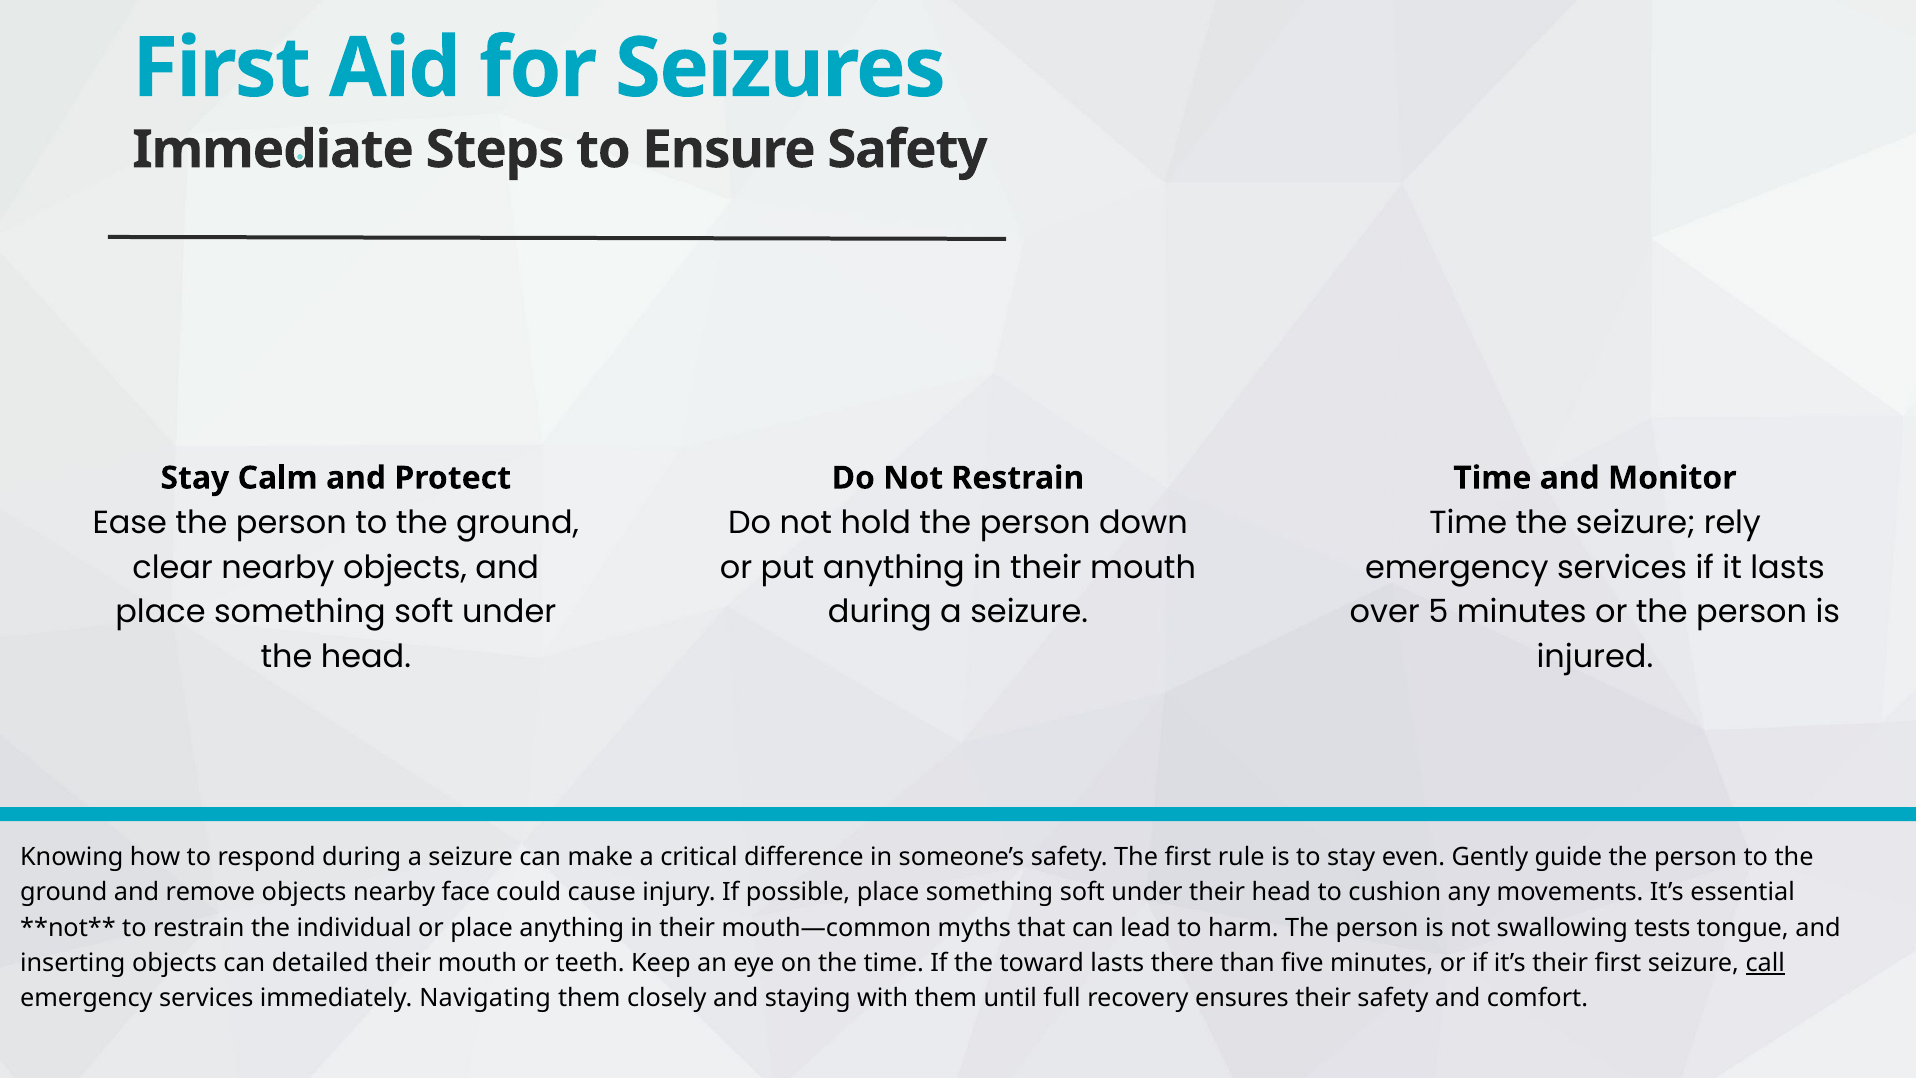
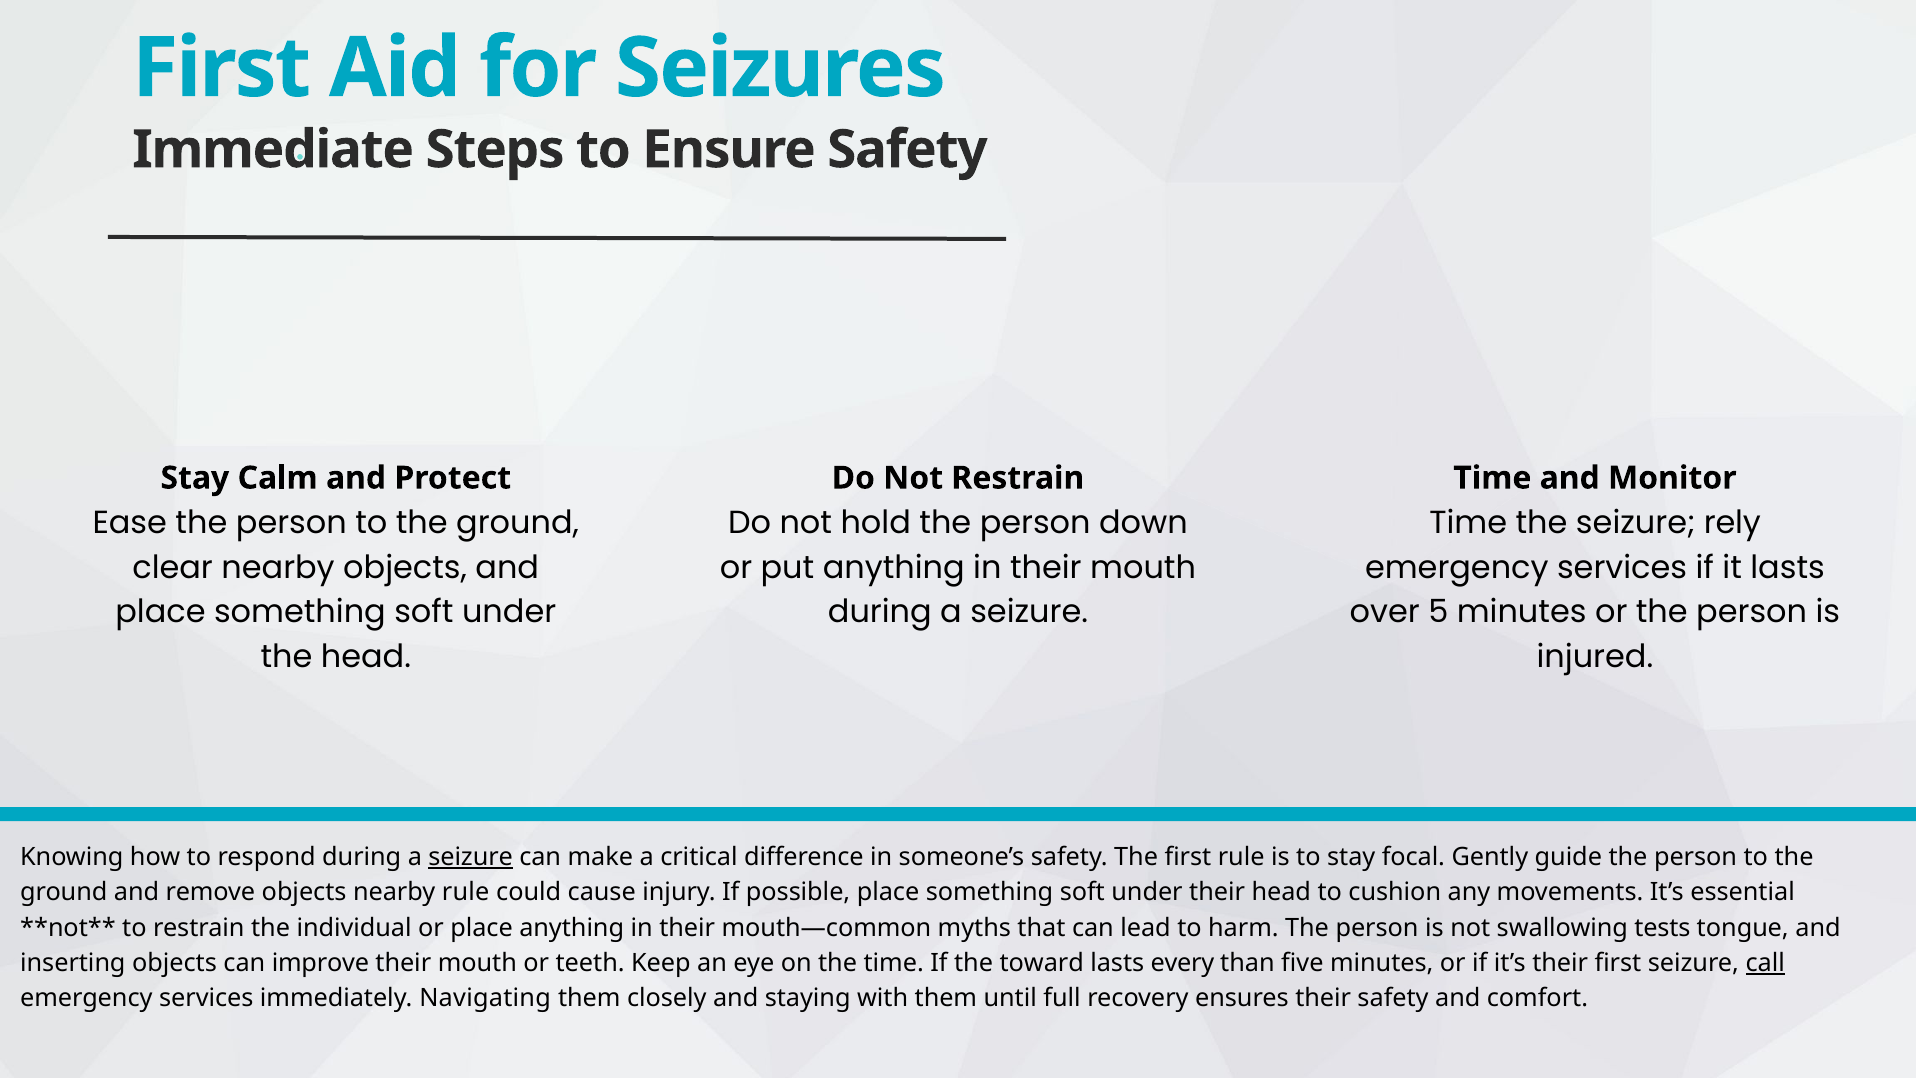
seizure at (471, 857) underline: none -> present
even: even -> focal
nearby face: face -> rule
detailed: detailed -> improve
there: there -> every
